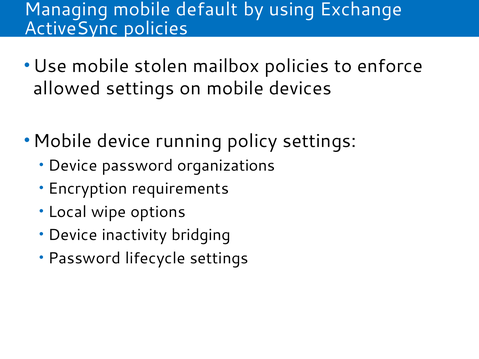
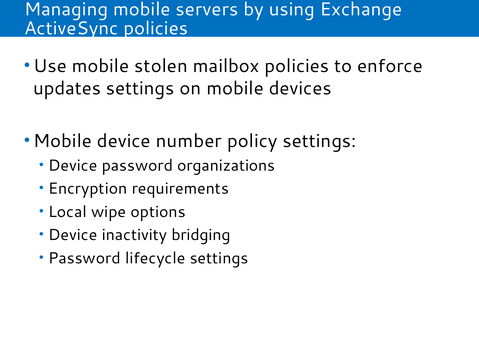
default: default -> servers
allowed: allowed -> updates
running: running -> number
